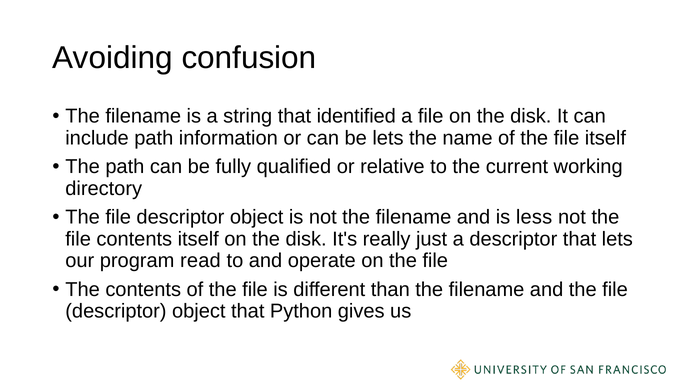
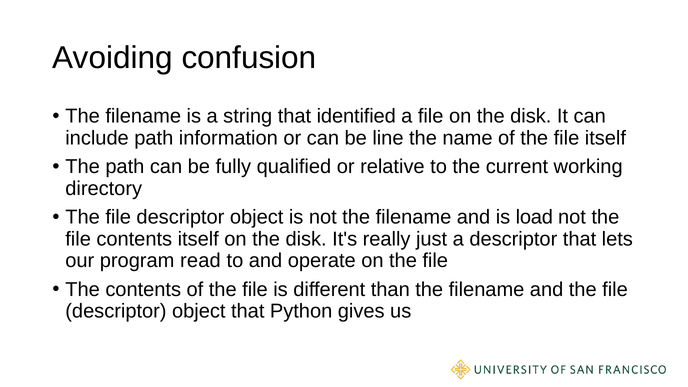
be lets: lets -> line
less: less -> load
